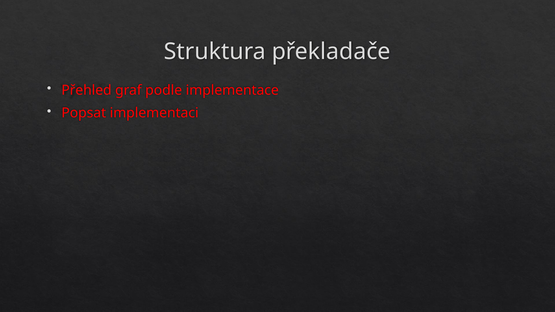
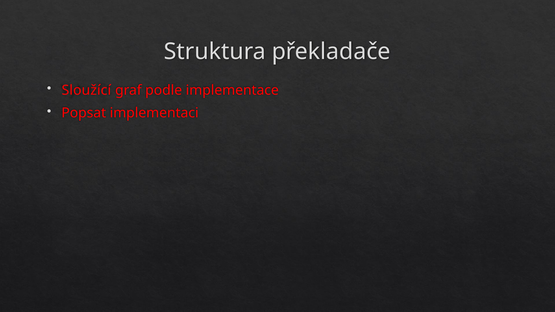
Přehled: Přehled -> Sloužící
